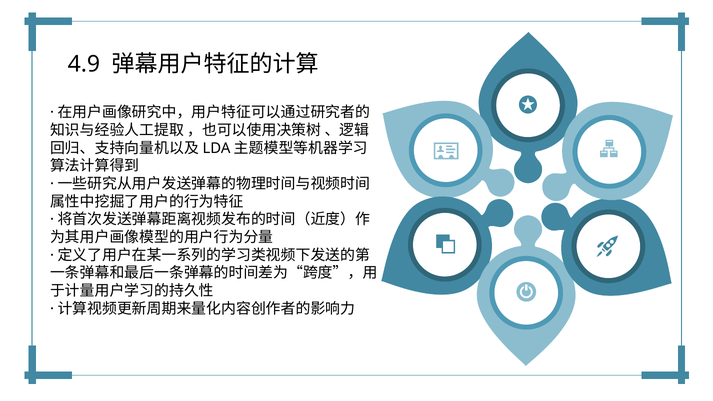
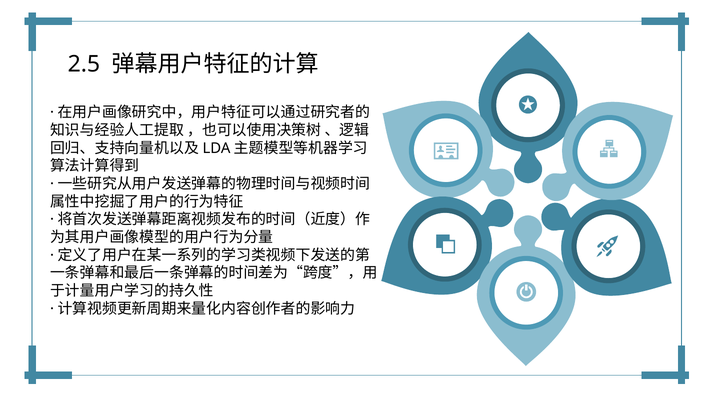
4.9: 4.9 -> 2.5
